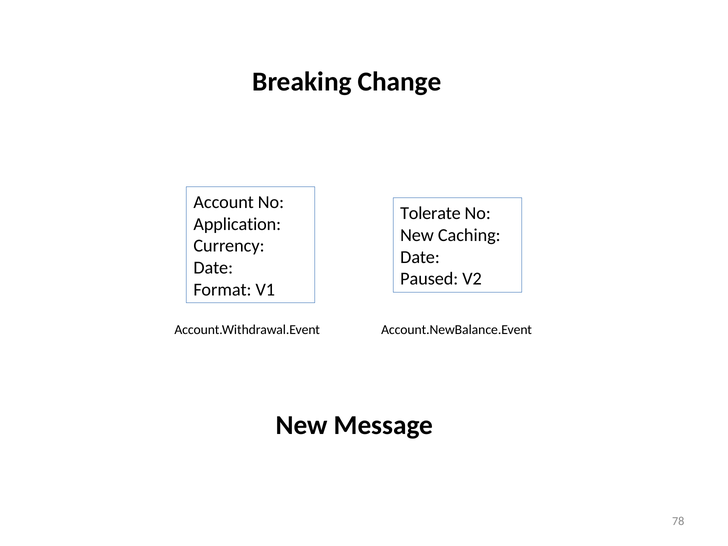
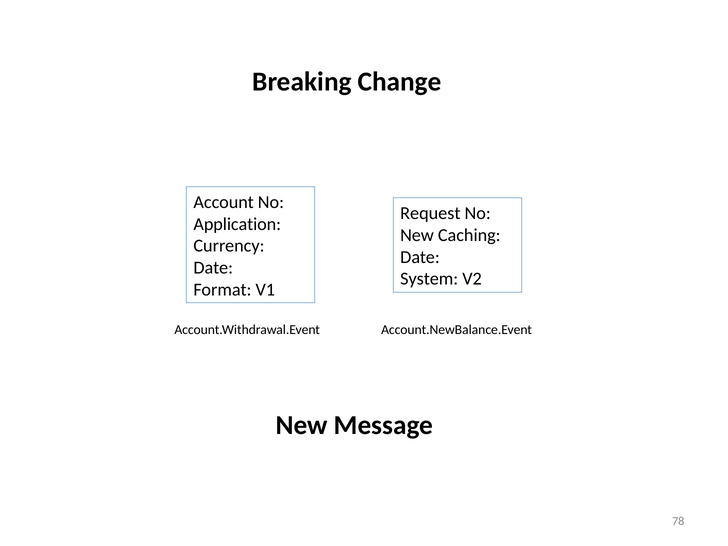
Tolerate: Tolerate -> Request
Paused: Paused -> System
